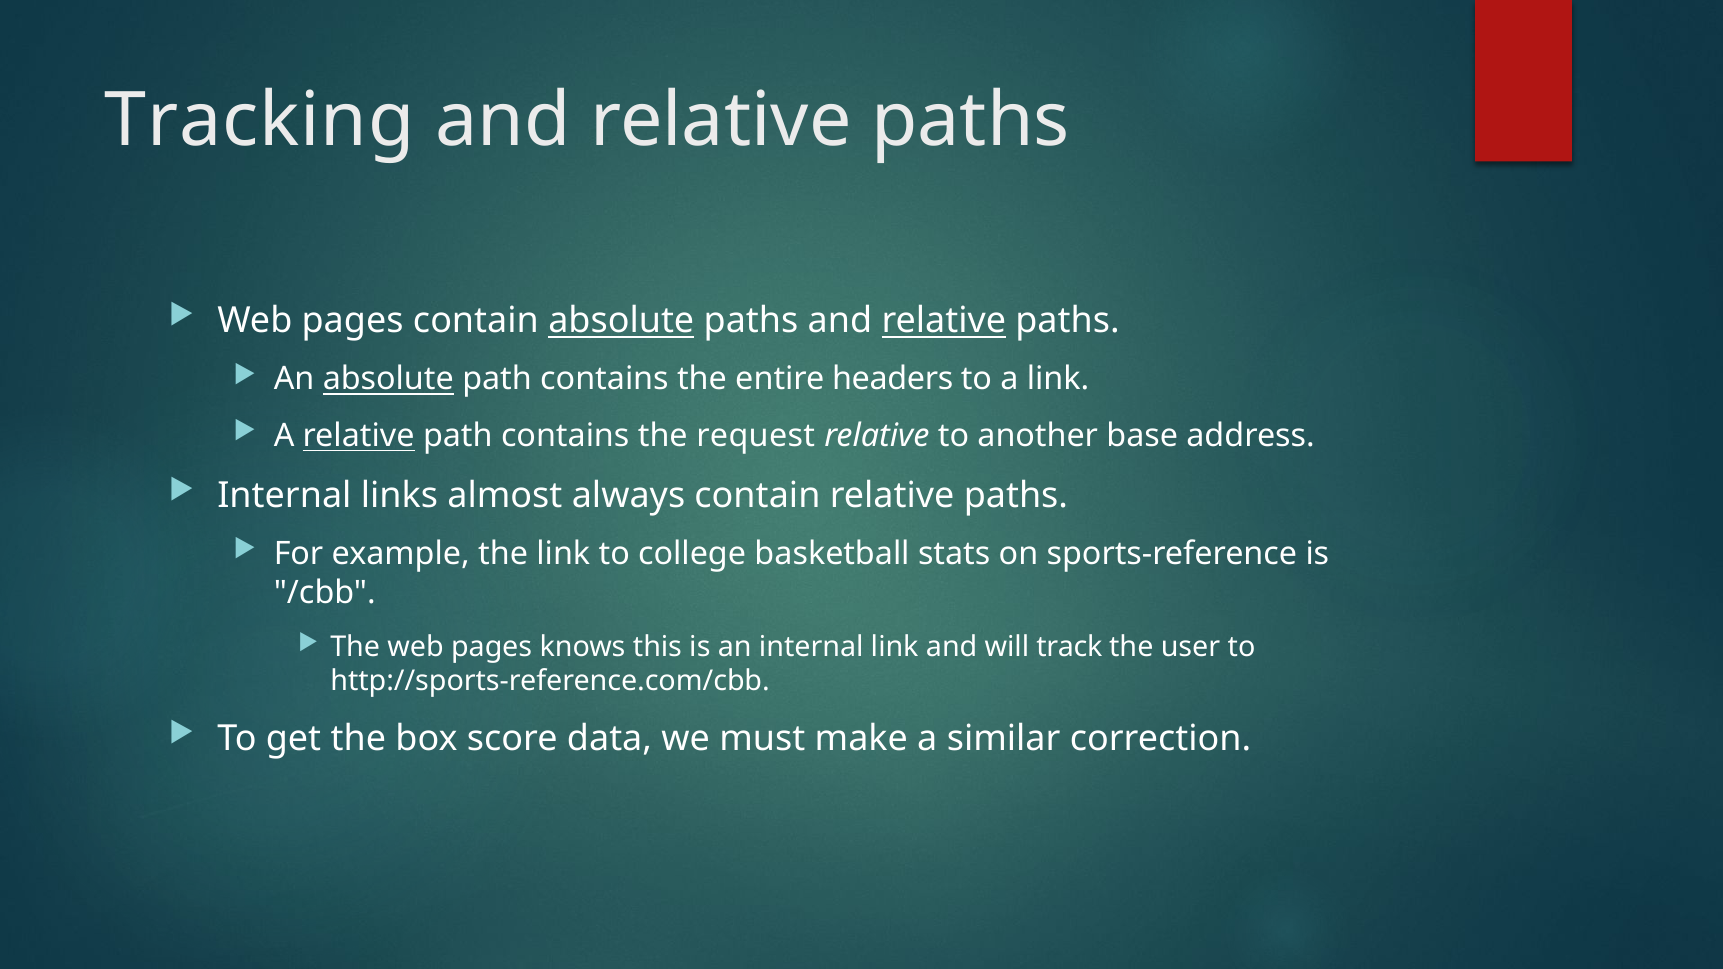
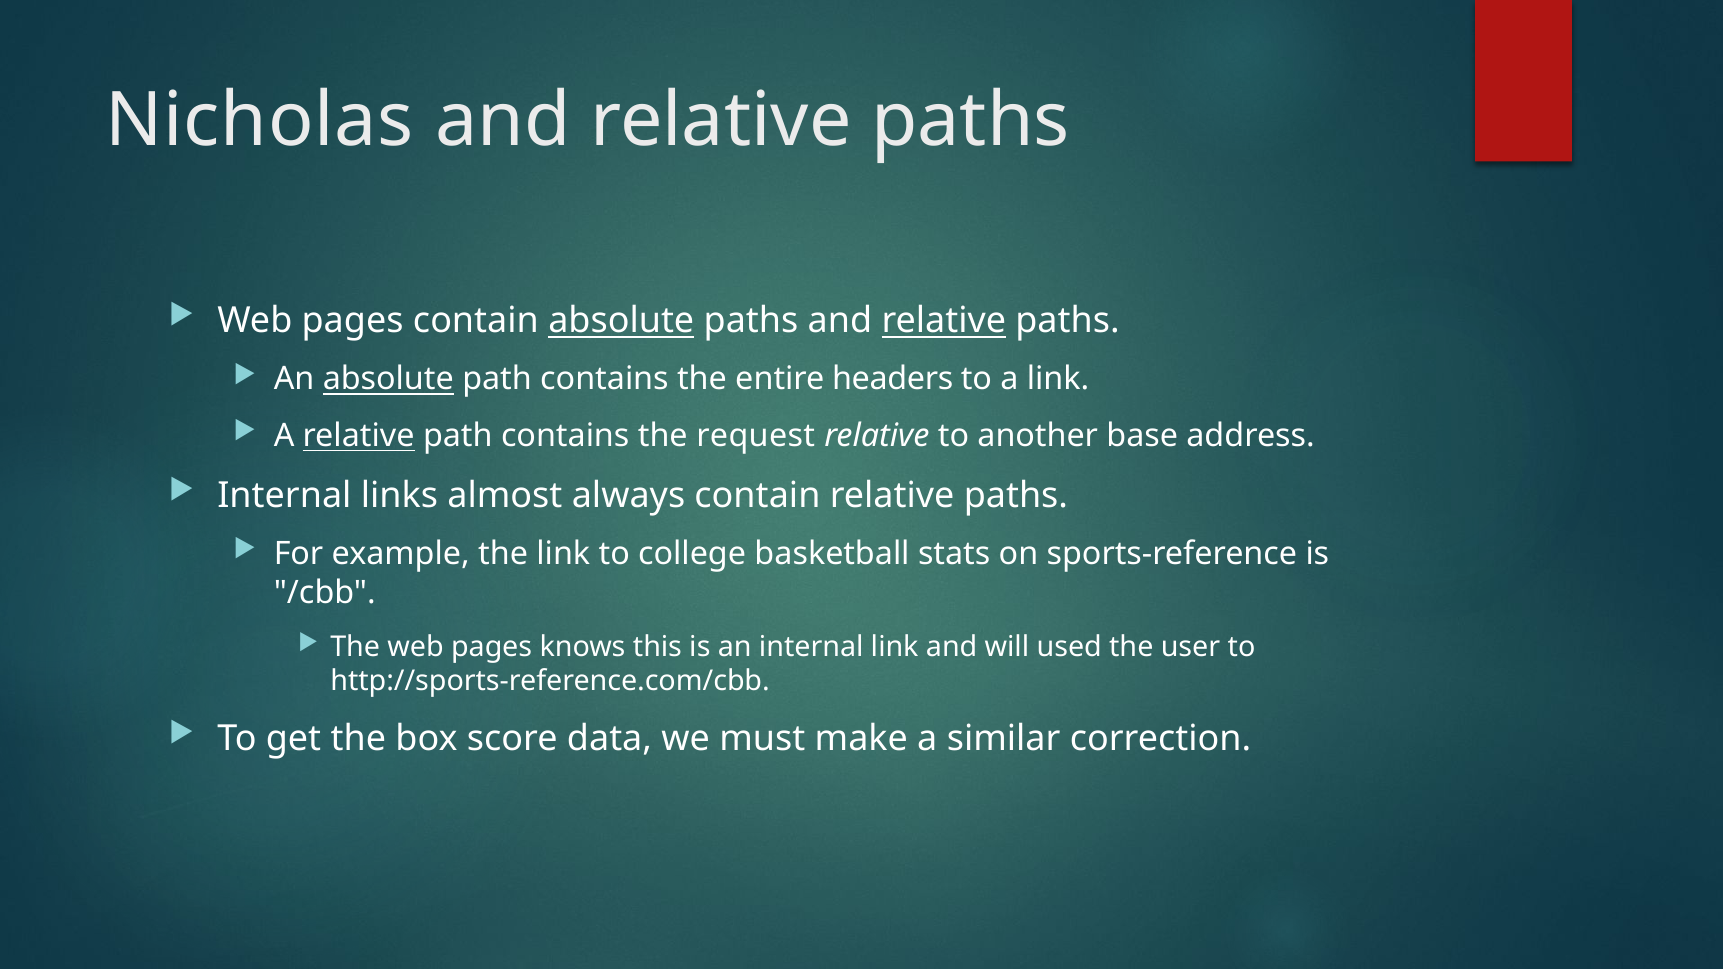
Tracking: Tracking -> Nicholas
track: track -> used
